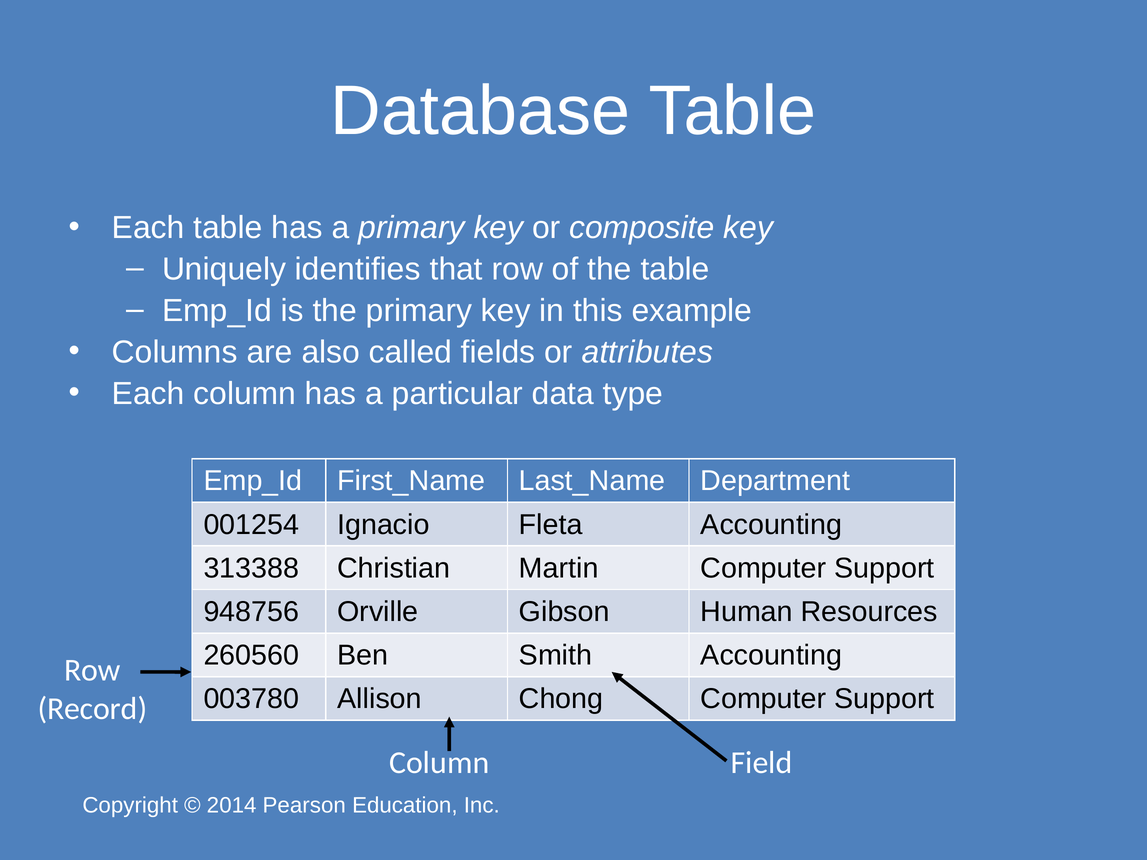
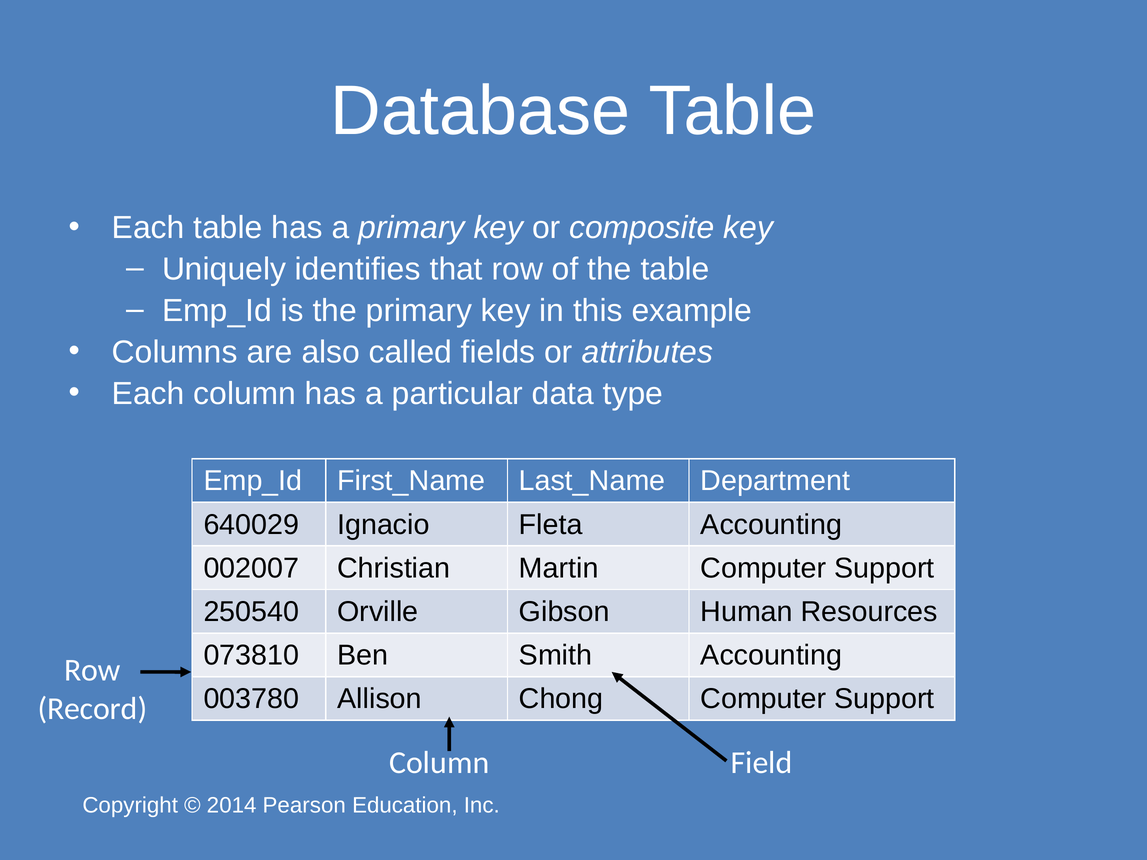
001254: 001254 -> 640029
313388: 313388 -> 002007
948756: 948756 -> 250540
260560: 260560 -> 073810
